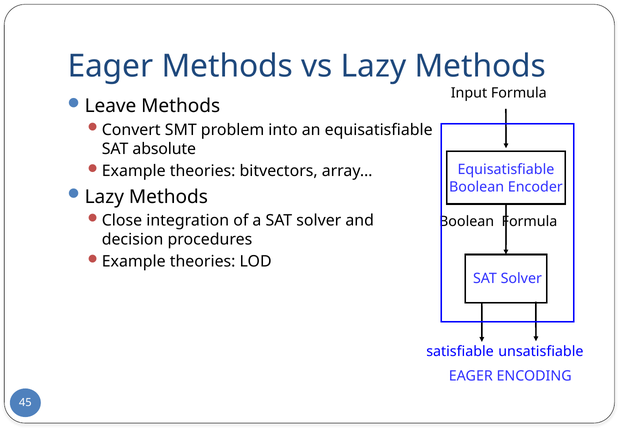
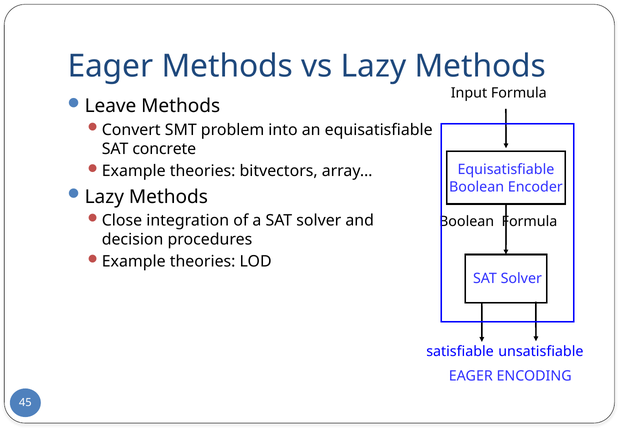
absolute: absolute -> concrete
